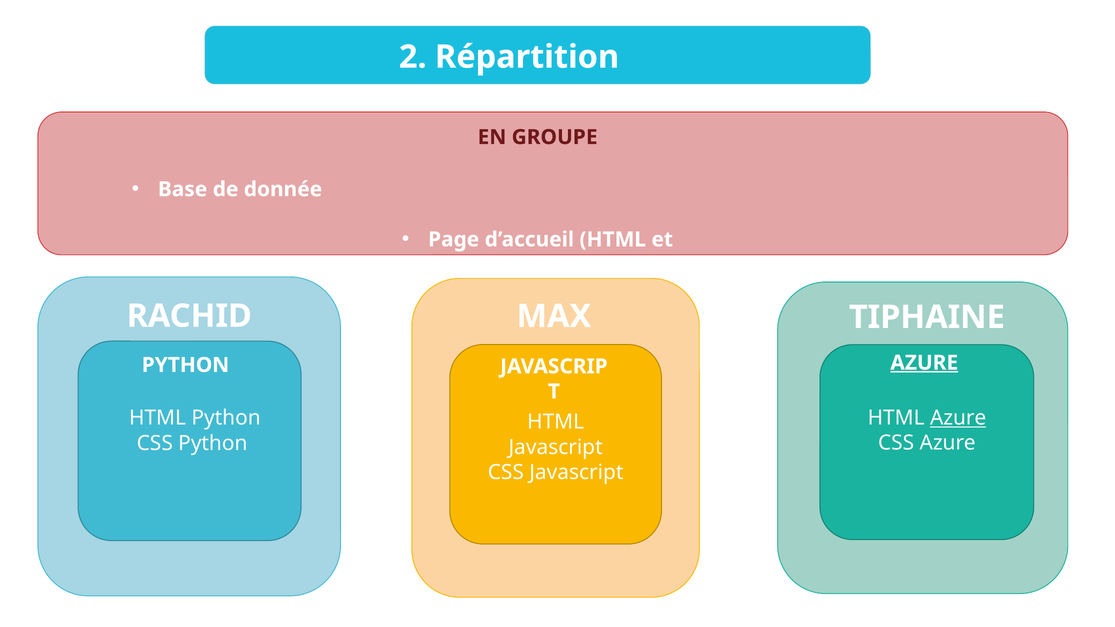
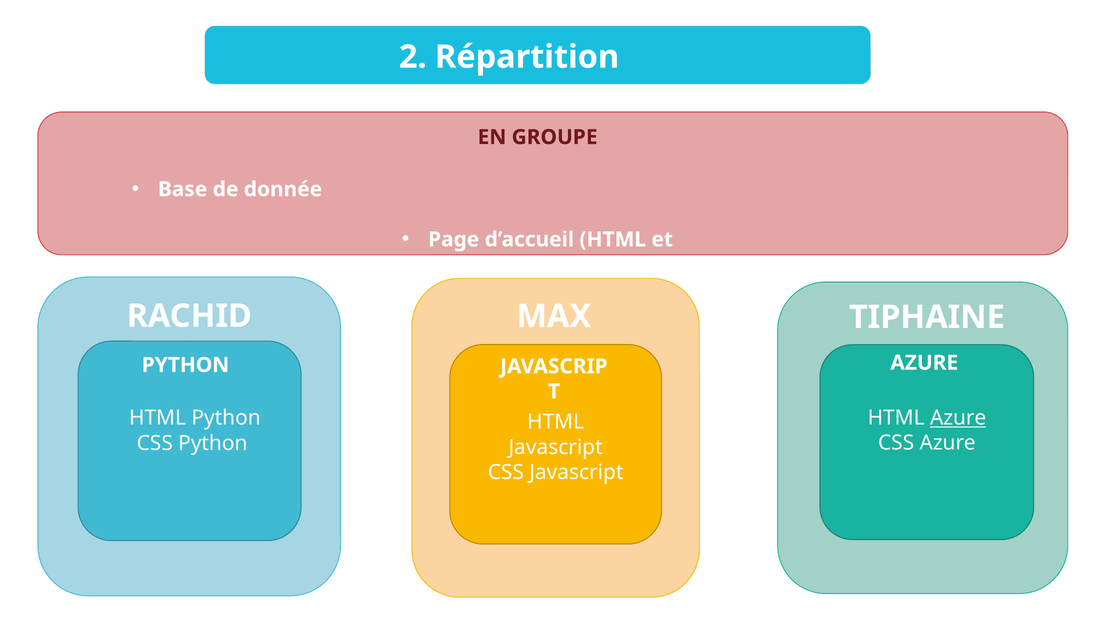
AZURE at (924, 363) underline: present -> none
